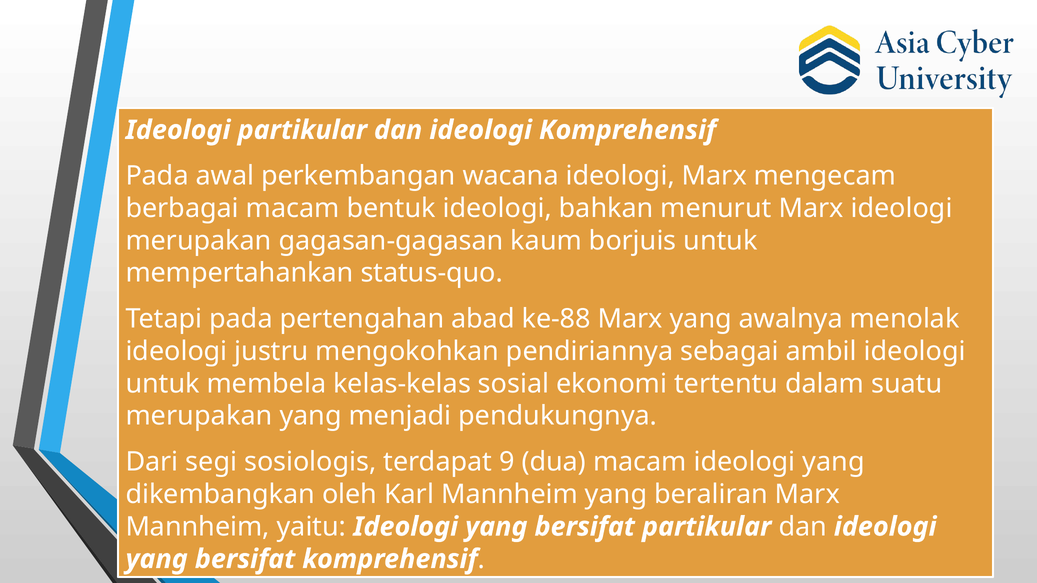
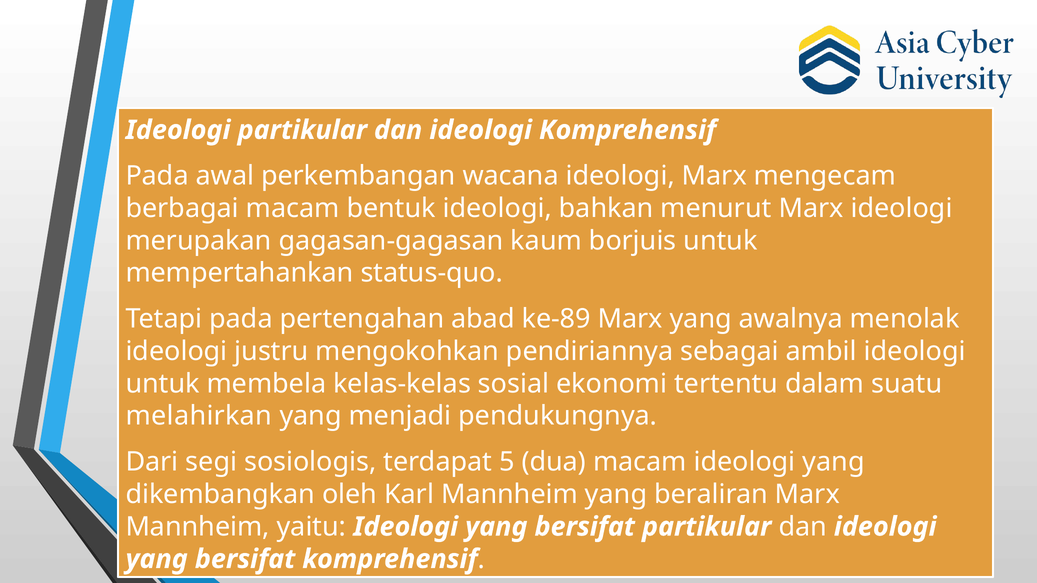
ke-88: ke-88 -> ke-89
merupakan at (199, 416): merupakan -> melahirkan
9: 9 -> 5
